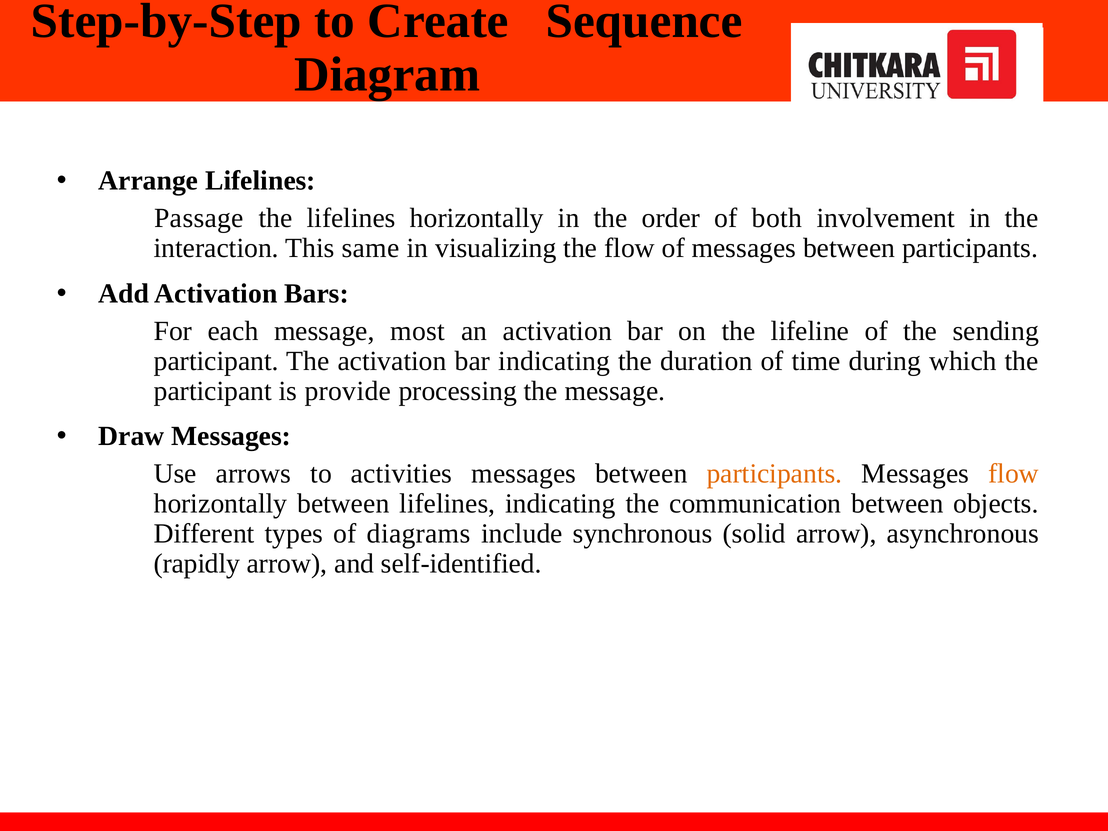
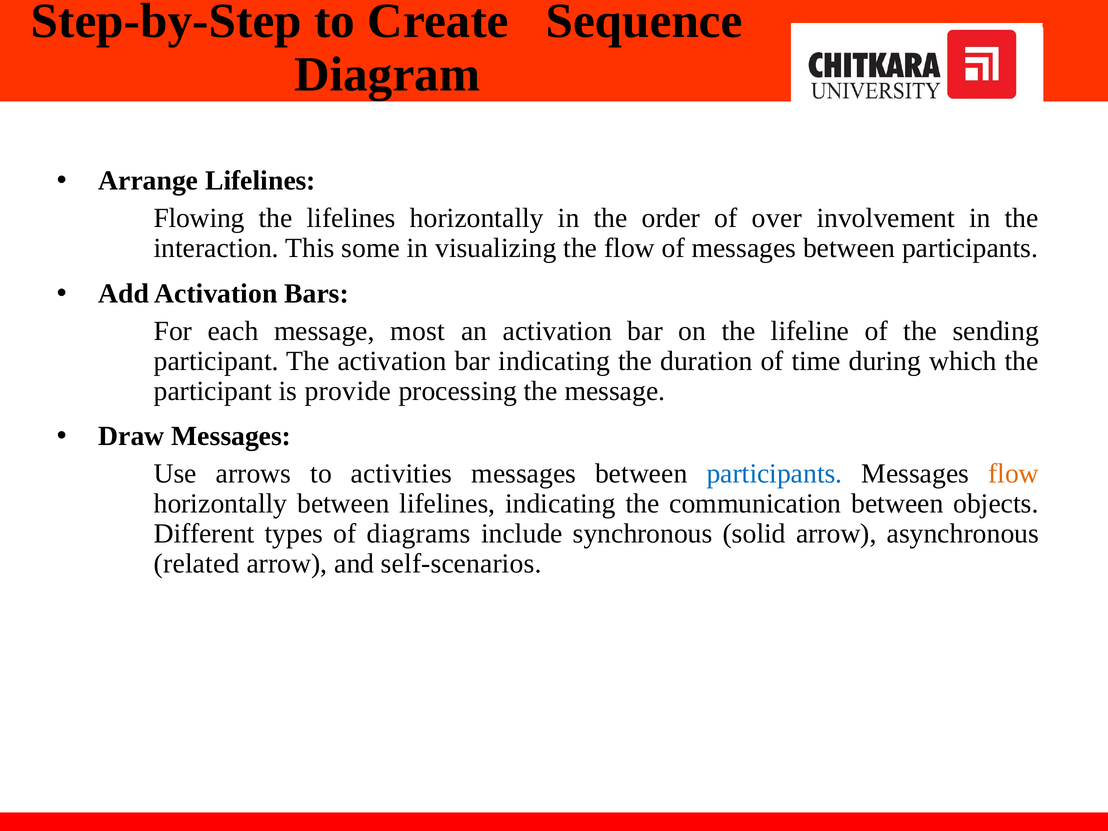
Passage: Passage -> Flowing
both: both -> over
same: same -> some
participants at (774, 474) colour: orange -> blue
rapidly: rapidly -> related
self-identified: self-identified -> self-scenarios
